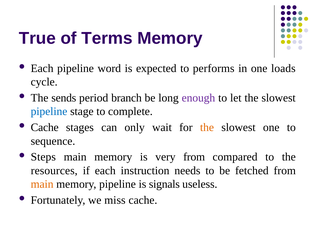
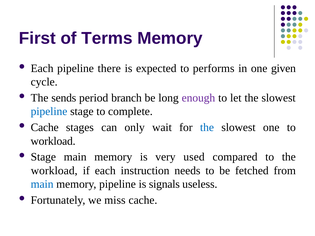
True: True -> First
word: word -> there
loads: loads -> given
the at (207, 128) colour: orange -> blue
sequence at (53, 141): sequence -> workload
Steps at (43, 157): Steps -> Stage
very from: from -> used
resources at (54, 171): resources -> workload
main at (42, 184) colour: orange -> blue
